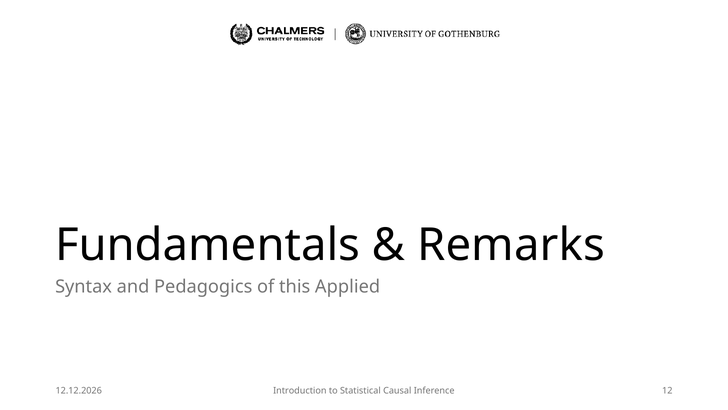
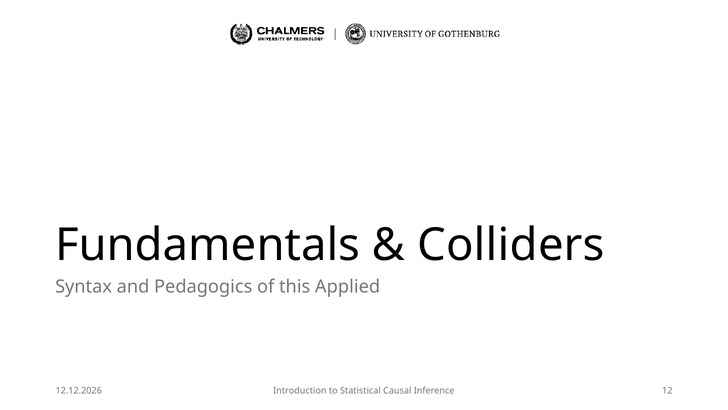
Remarks: Remarks -> Colliders
